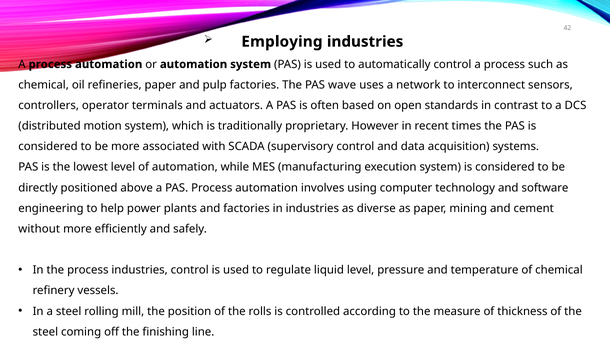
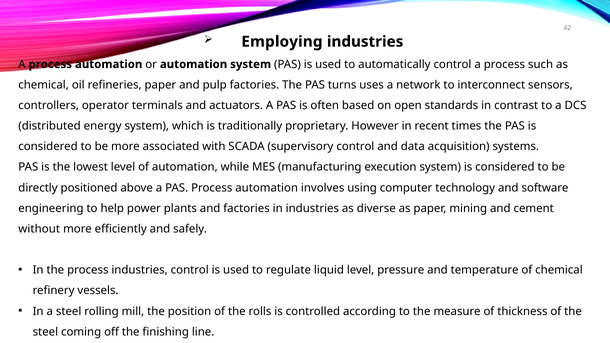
wave: wave -> turns
motion: motion -> energy
